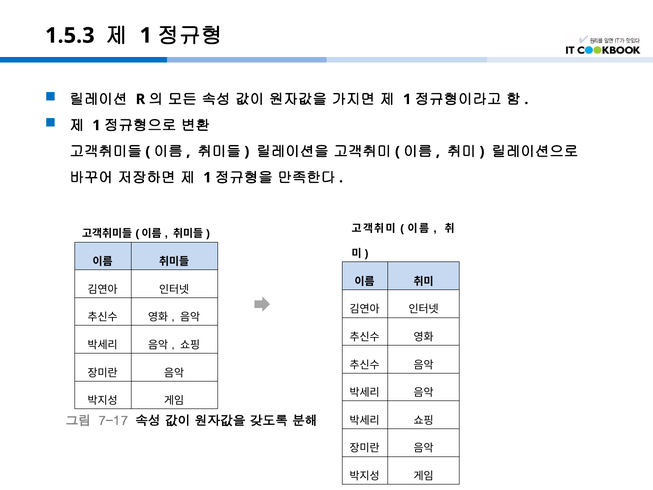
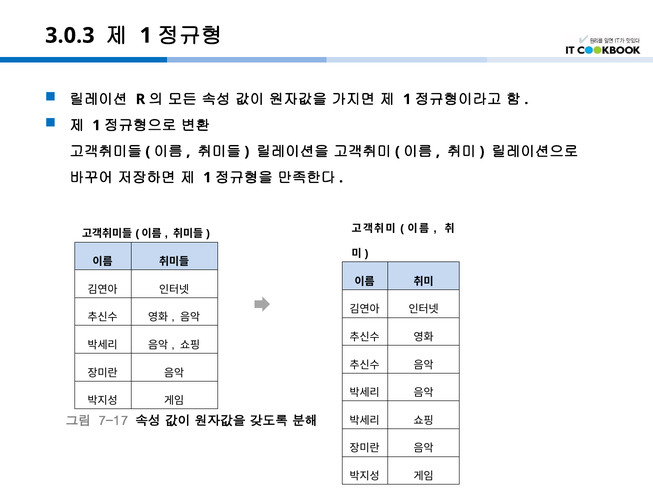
1.5.3: 1.5.3 -> 3.0.3
